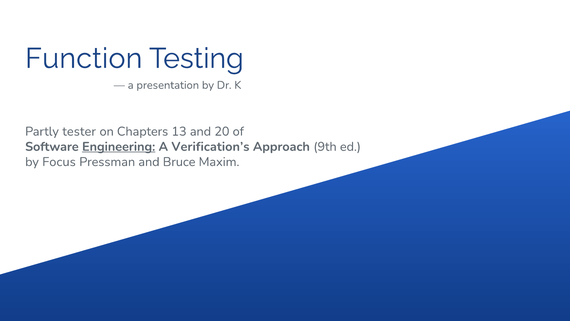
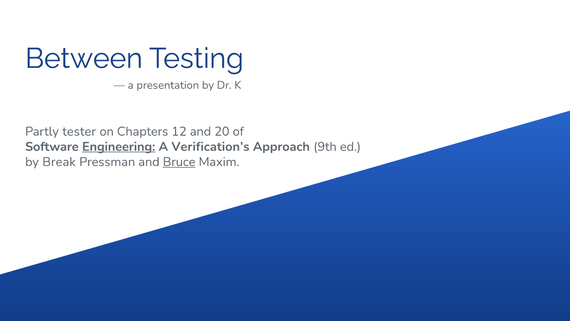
Function: Function -> Between
13: 13 -> 12
Focus: Focus -> Break
Bruce underline: none -> present
